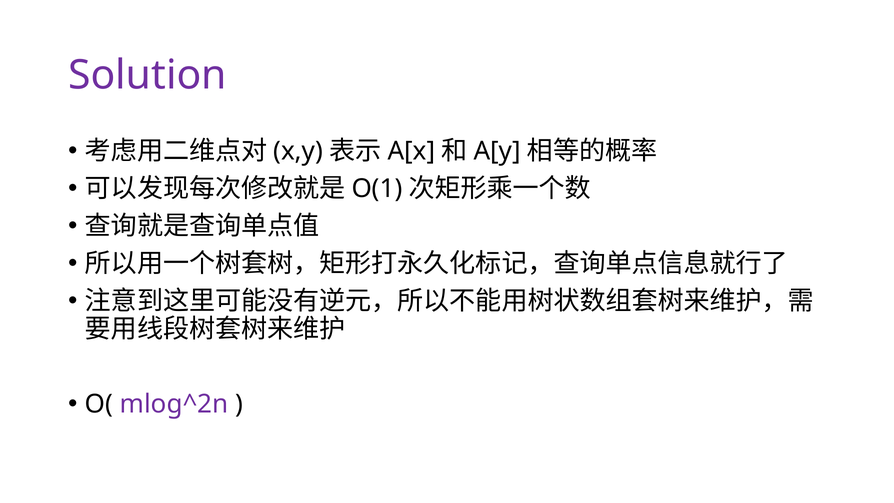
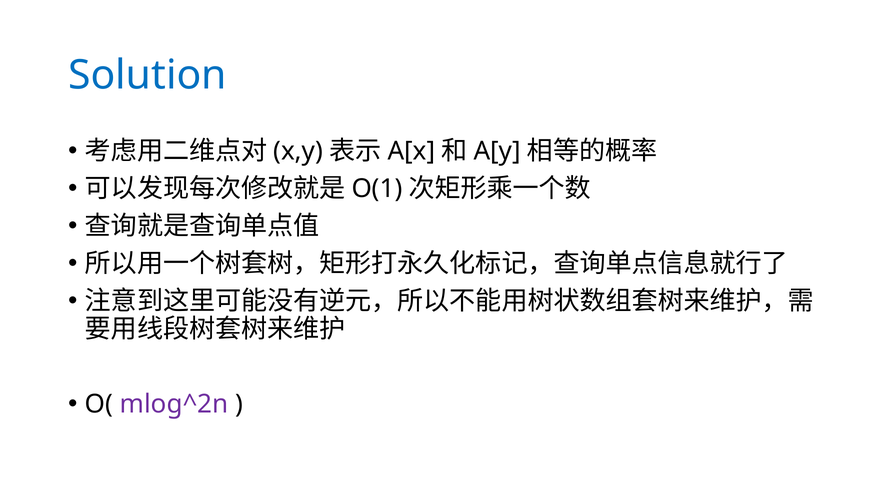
Solution colour: purple -> blue
